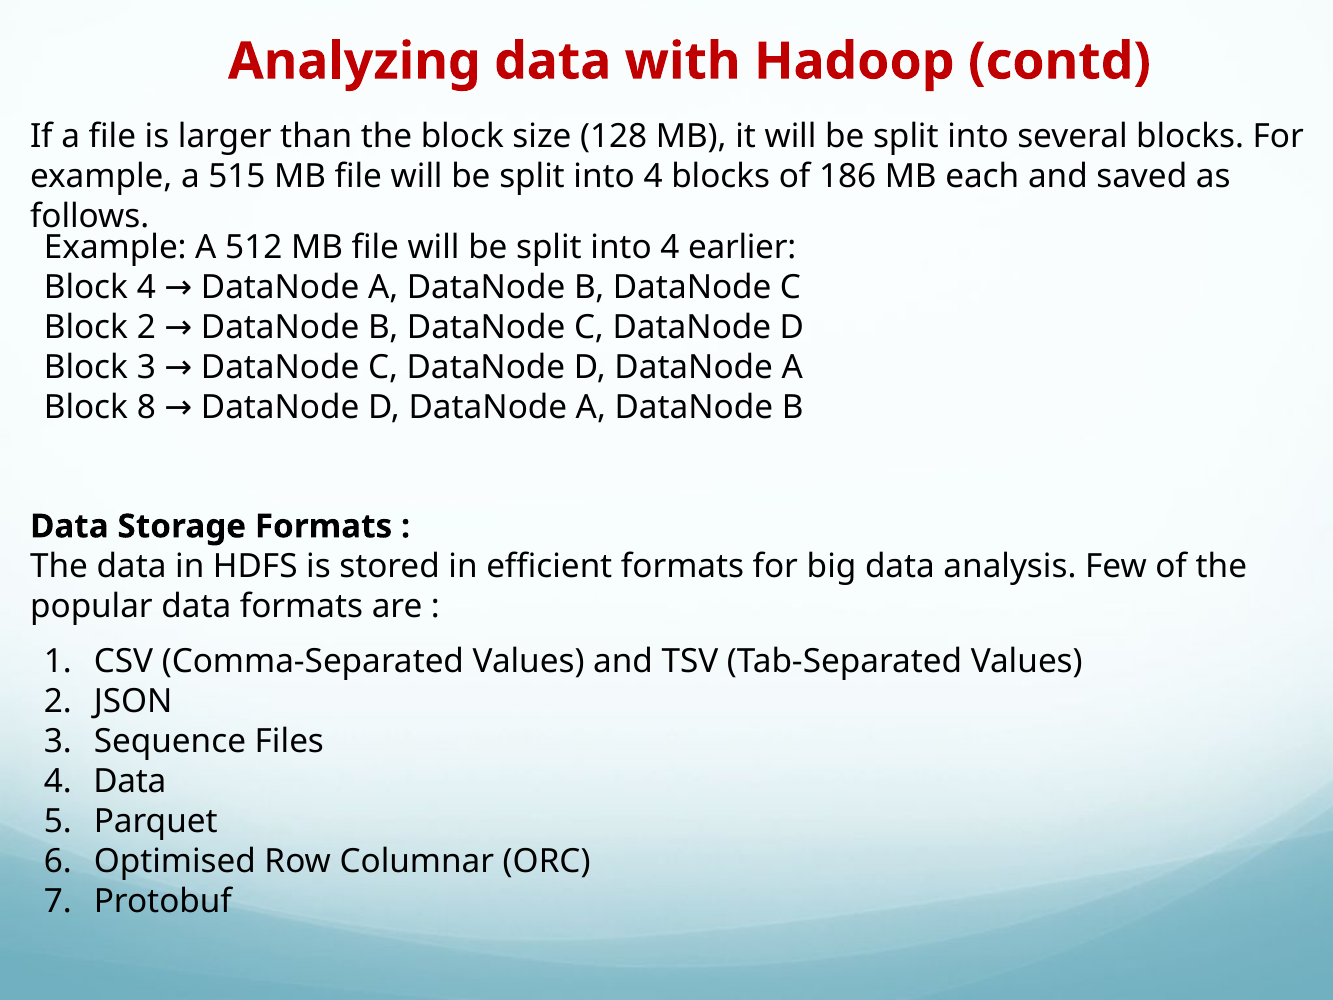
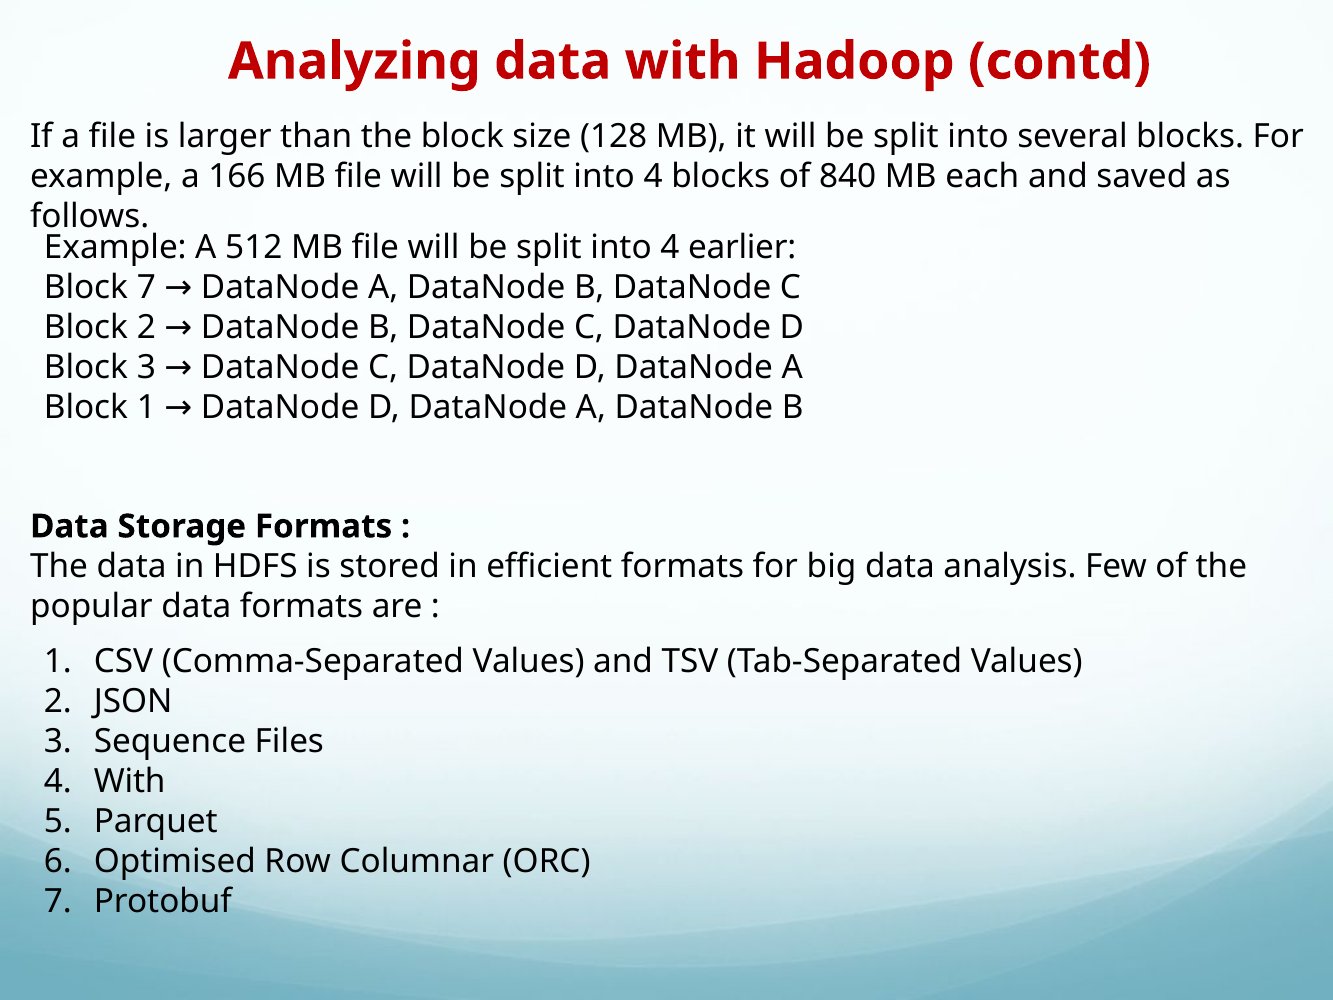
515: 515 -> 166
186: 186 -> 840
Block 4: 4 -> 7
Block 8: 8 -> 1
4 Data: Data -> With
